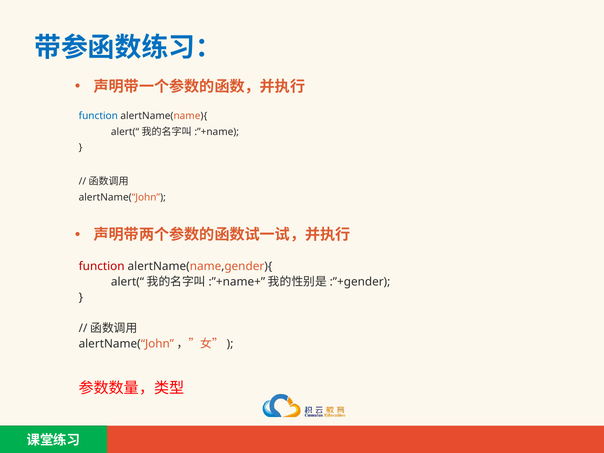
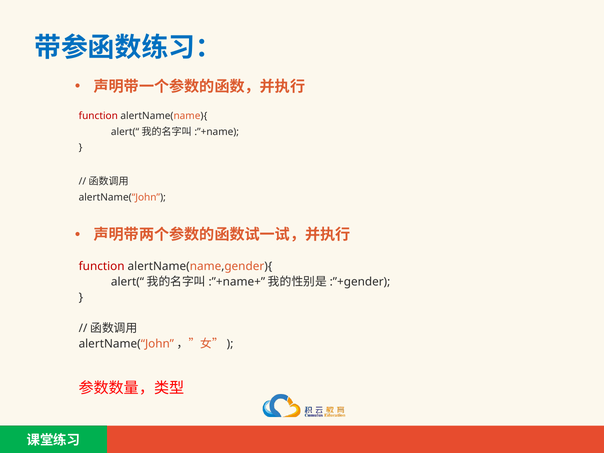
function at (98, 116) colour: blue -> red
